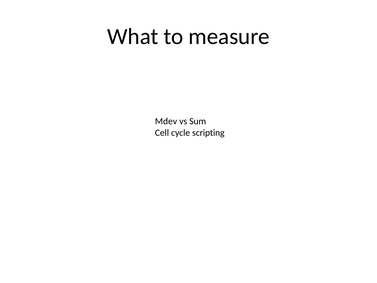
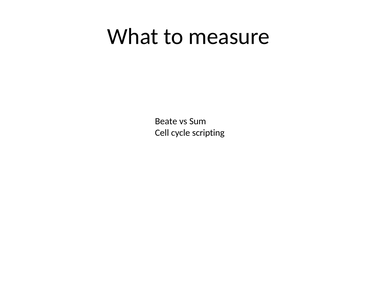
Mdev: Mdev -> Beate
